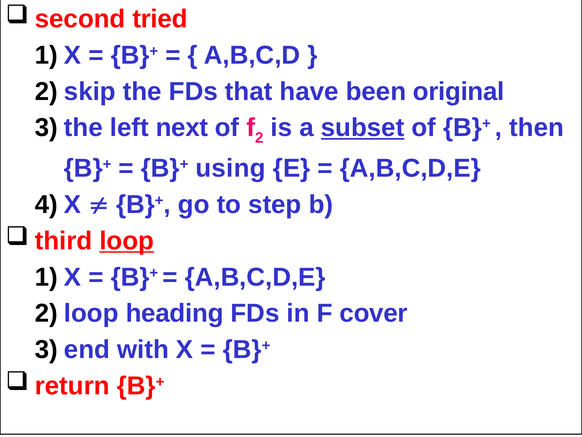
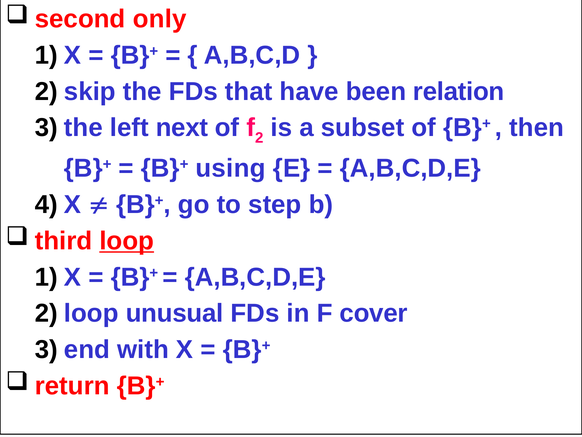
tried: tried -> only
original: original -> relation
subset underline: present -> none
heading: heading -> unusual
